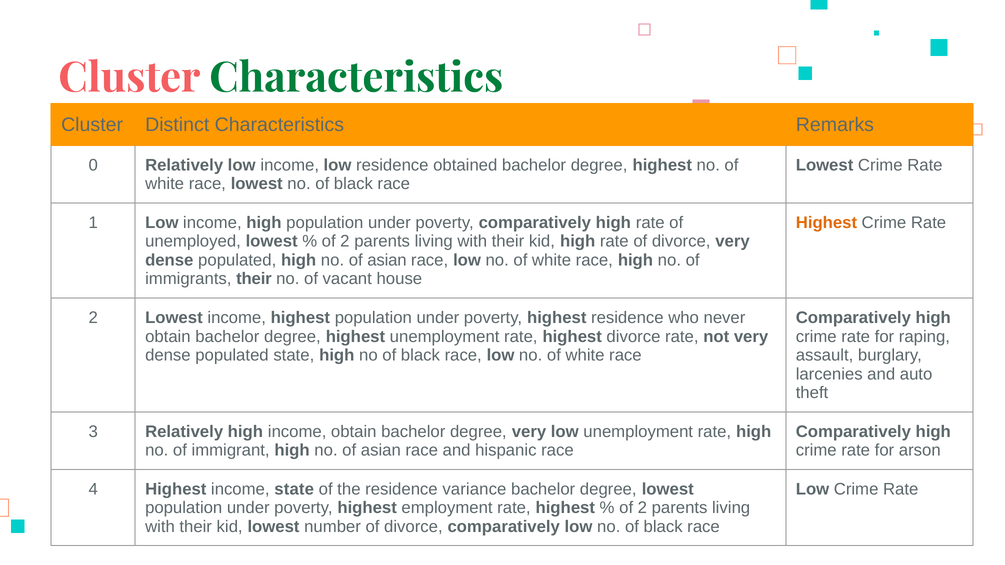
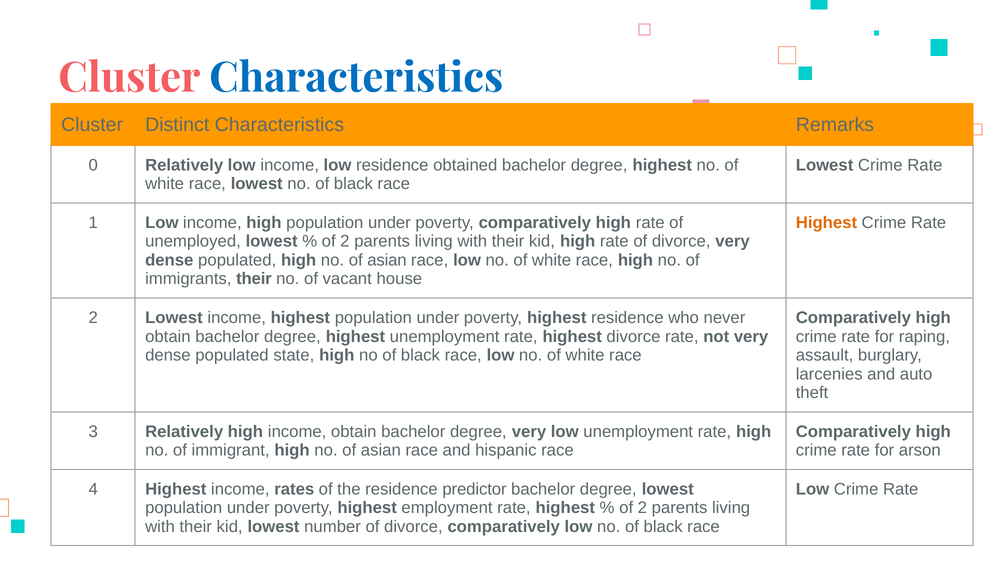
Characteristics at (356, 78) colour: green -> blue
income state: state -> rates
variance: variance -> predictor
